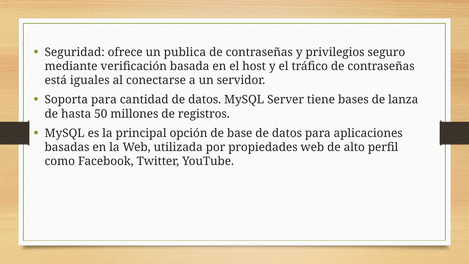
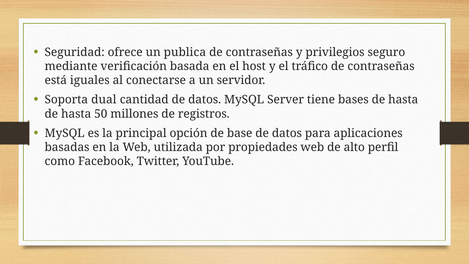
Soporta para: para -> dual
bases de lanza: lanza -> hasta
